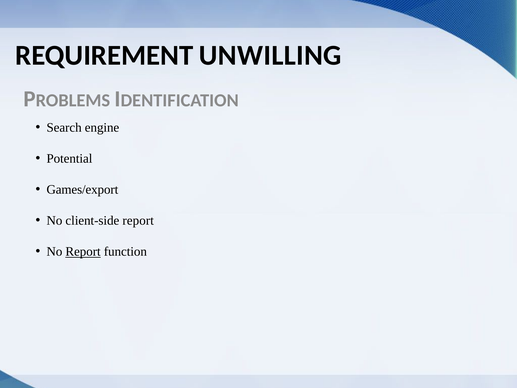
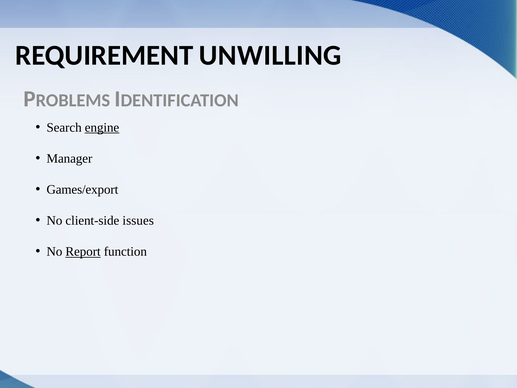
engine underline: none -> present
Potential: Potential -> Manager
client-side report: report -> issues
